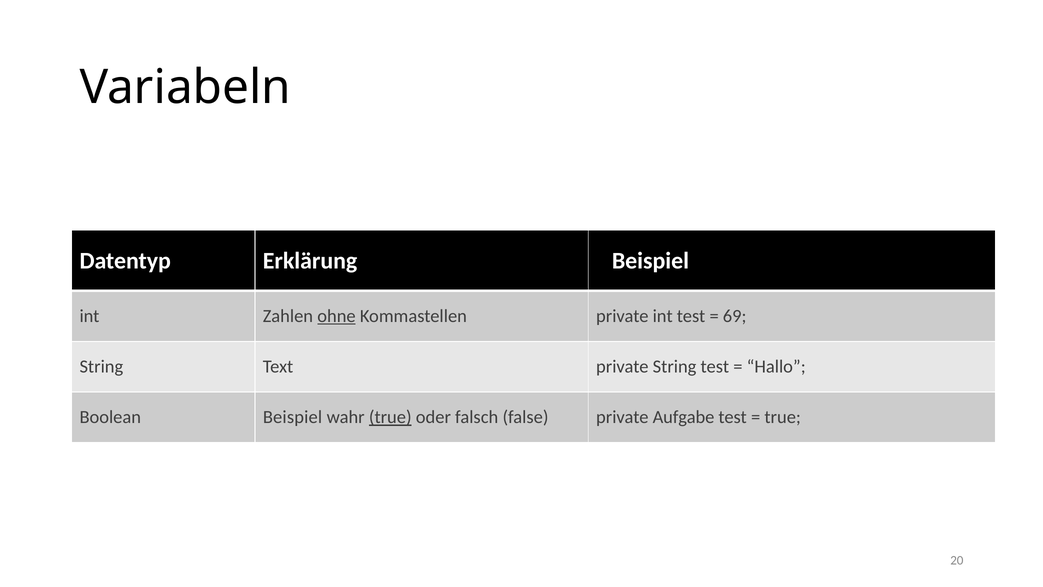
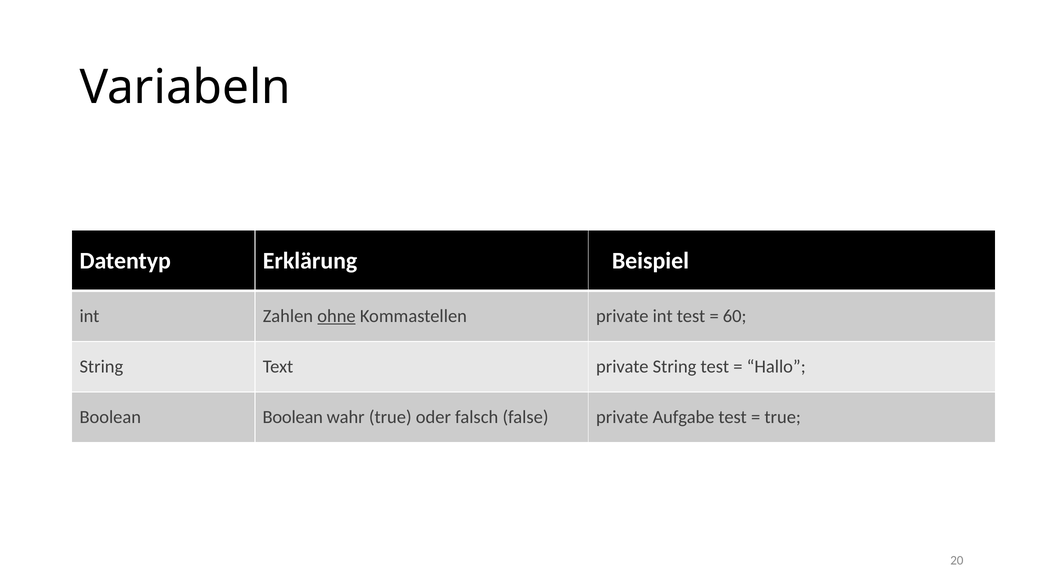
69: 69 -> 60
Boolean Beispiel: Beispiel -> Boolean
true at (390, 417) underline: present -> none
